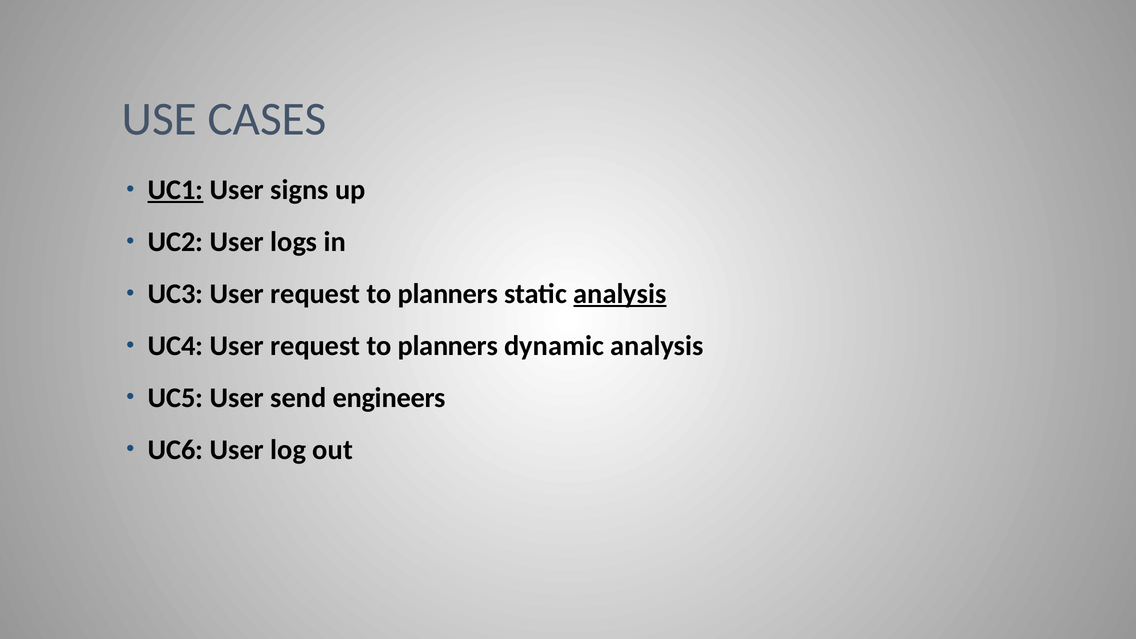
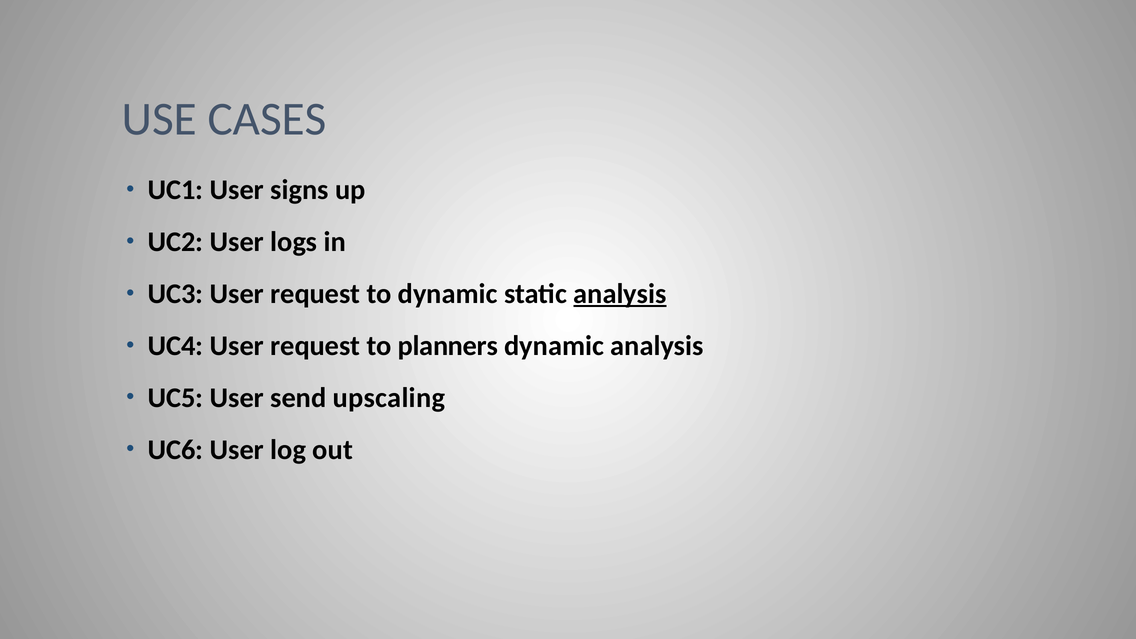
UC1 underline: present -> none
planners at (448, 294): planners -> dynamic
engineers: engineers -> upscaling
